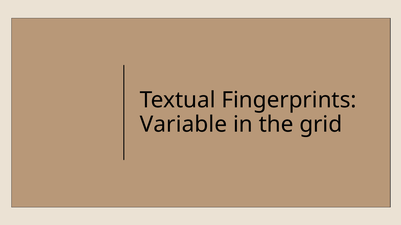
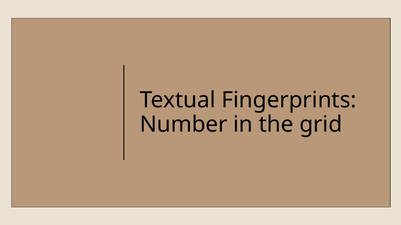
Variable: Variable -> Number
